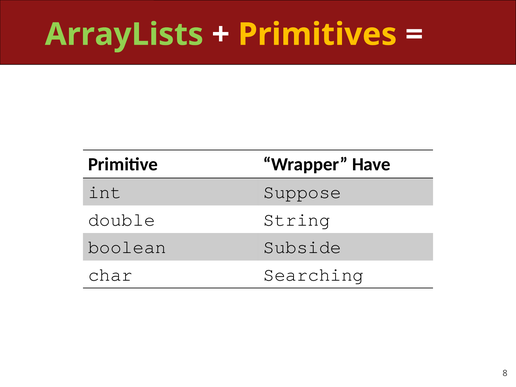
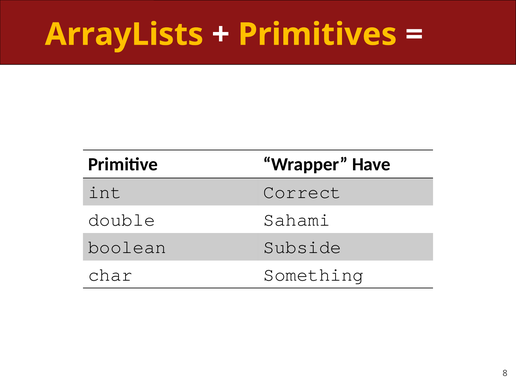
ArrayLists colour: light green -> yellow
Suppose: Suppose -> Correct
String: String -> Sahami
Searching: Searching -> Something
